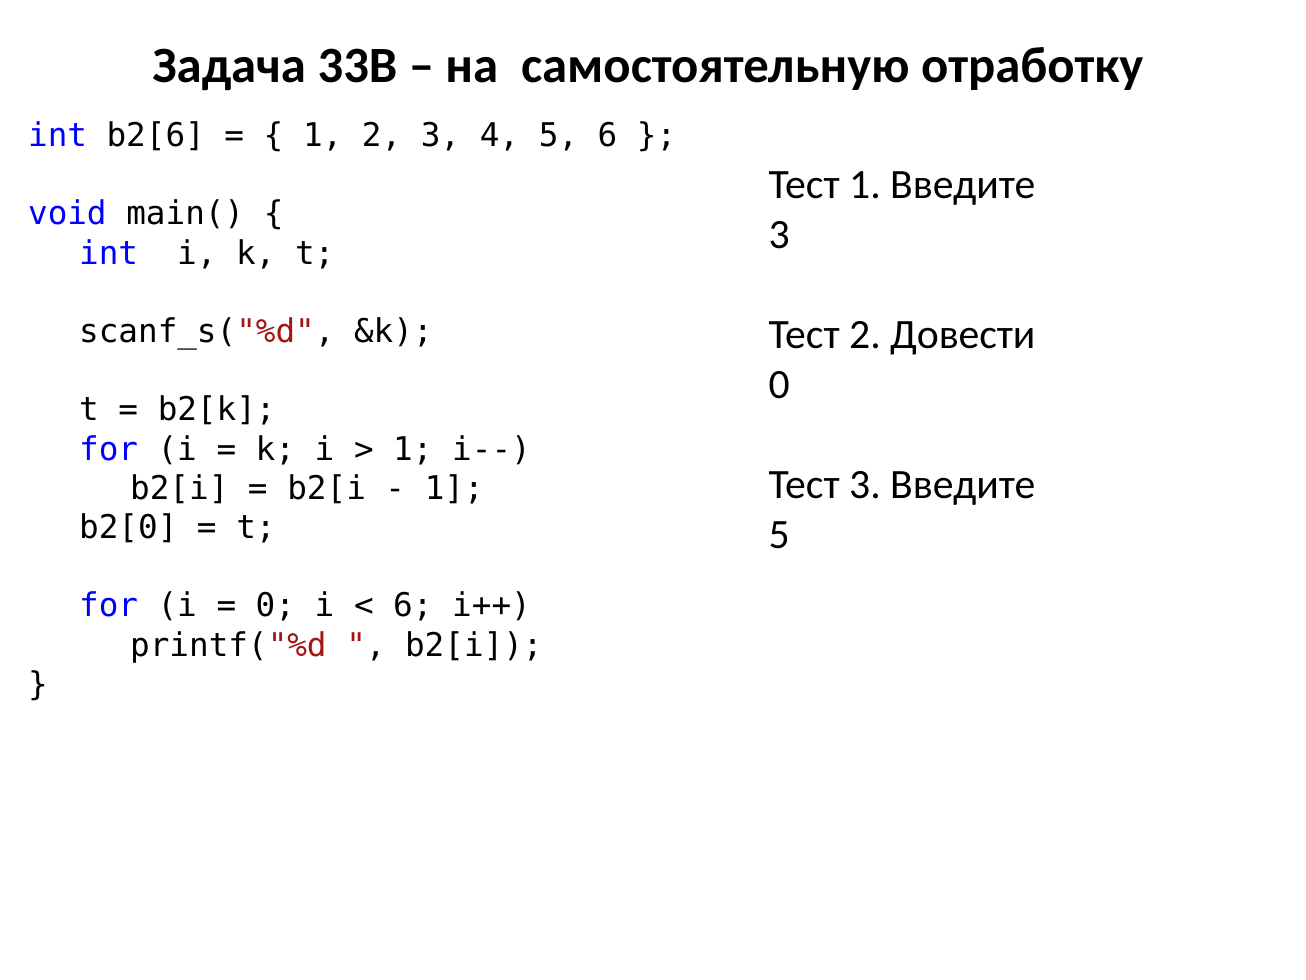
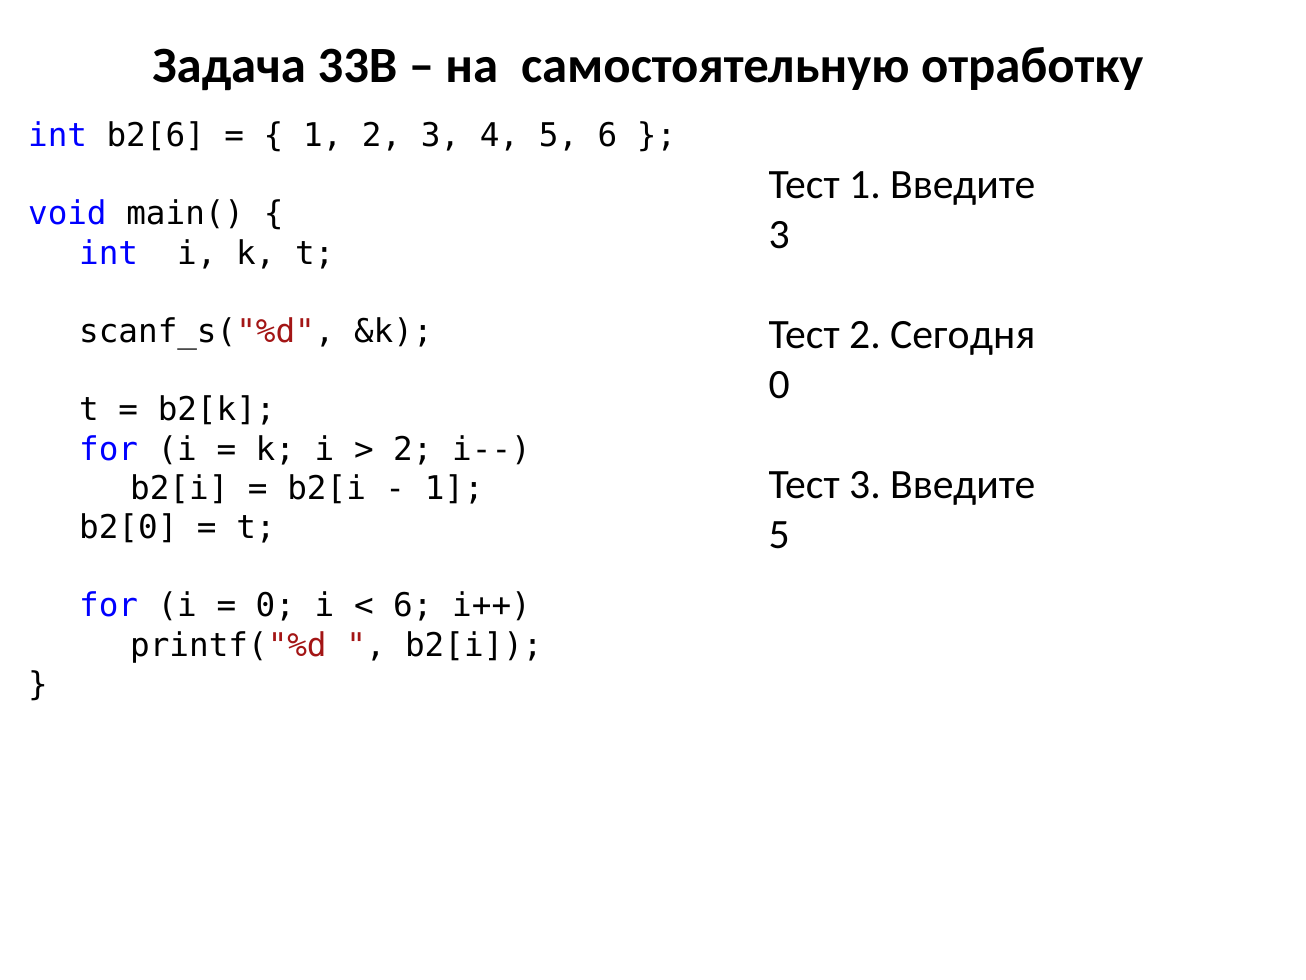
Довести: Довести -> Сегодня
1 at (413, 449): 1 -> 2
